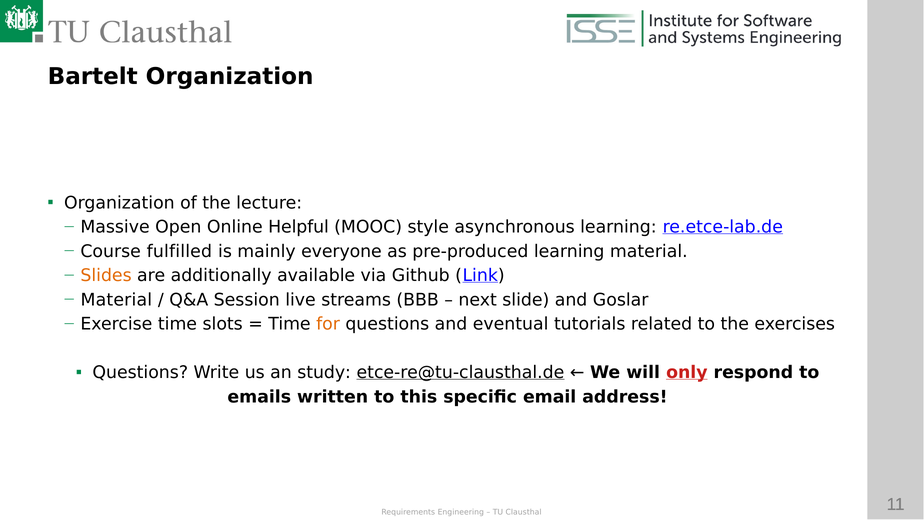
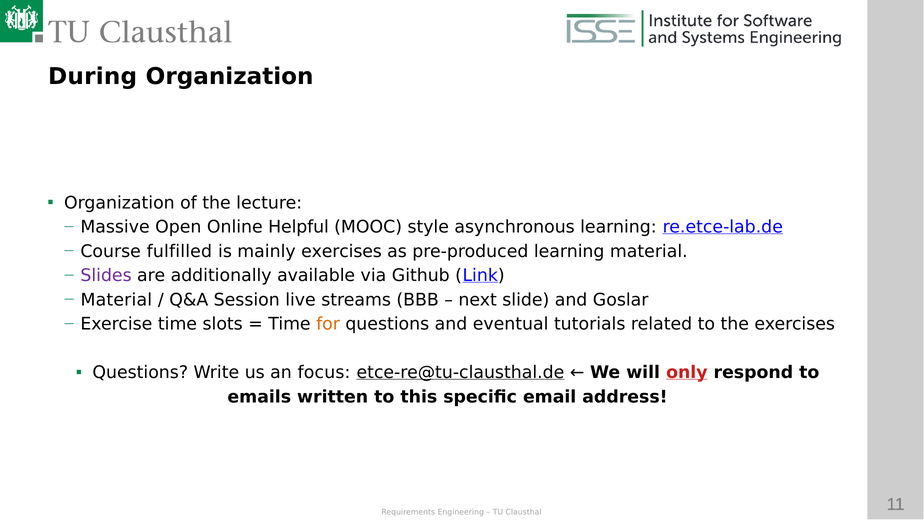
Bartelt: Bartelt -> During
mainly everyone: everyone -> exercises
Slides colour: orange -> purple
study: study -> focus
